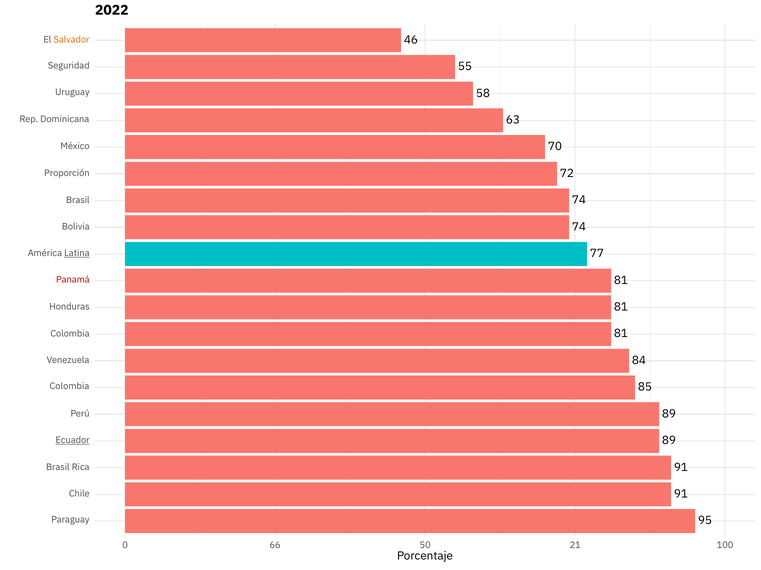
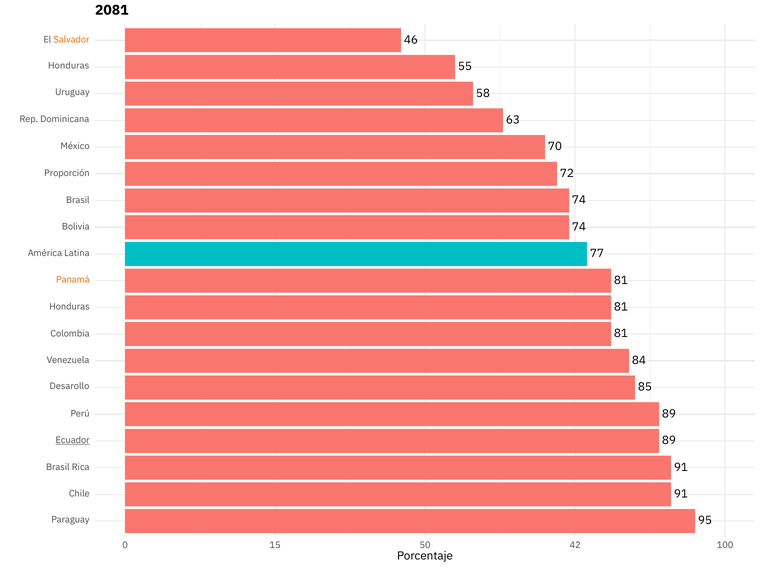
2022: 2022 -> 2081
Seguridad at (69, 66): Seguridad -> Honduras
Latina underline: present -> none
Panamá colour: red -> orange
Colombia at (69, 387): Colombia -> Desarollo
66: 66 -> 15
21: 21 -> 42
